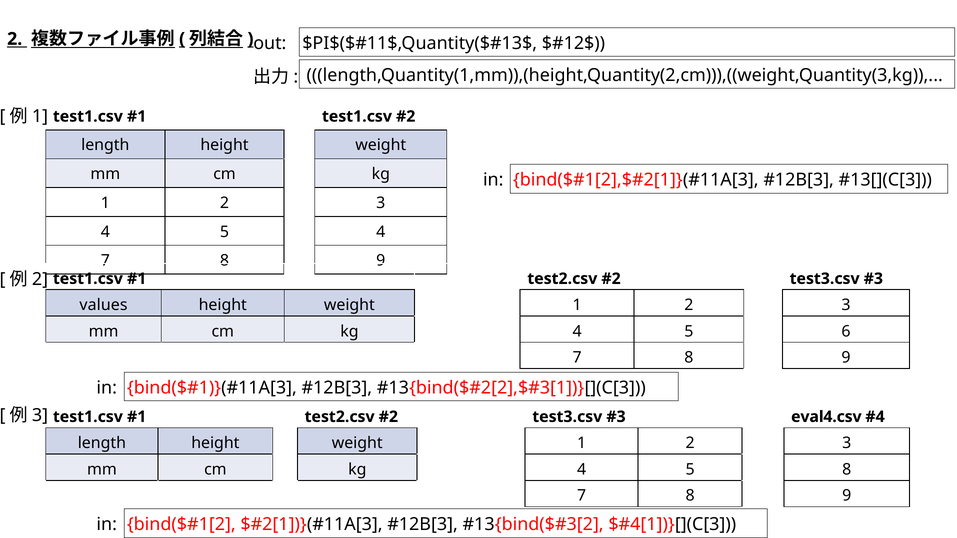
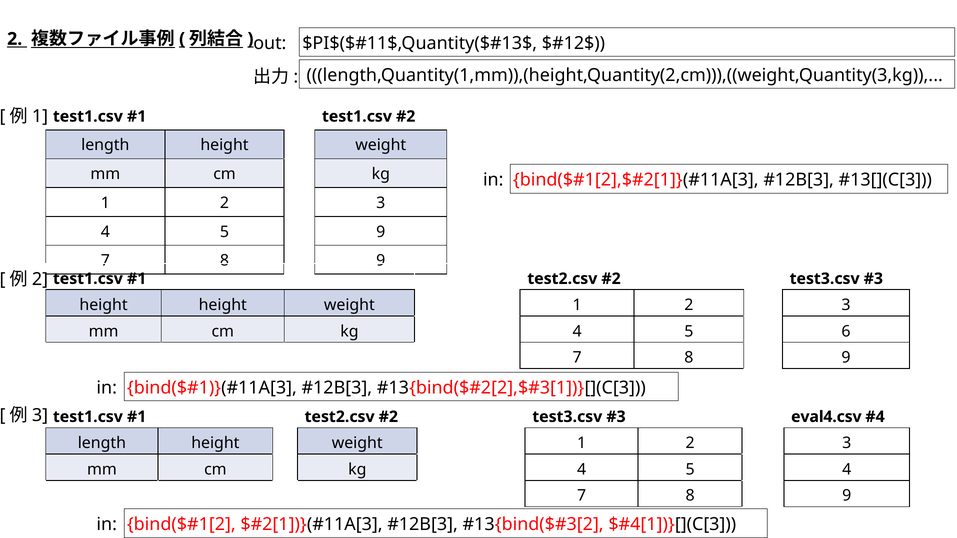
5 4: 4 -> 9
values at (104, 305): values -> height
5 8: 8 -> 4
